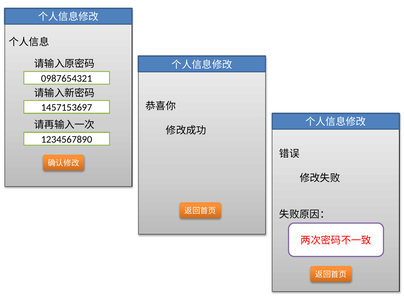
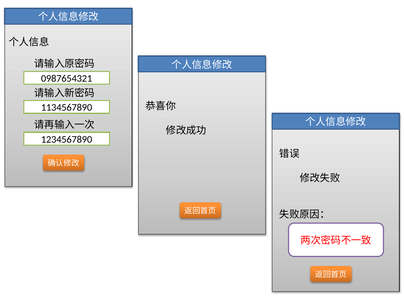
1457153697: 1457153697 -> 1134567890
